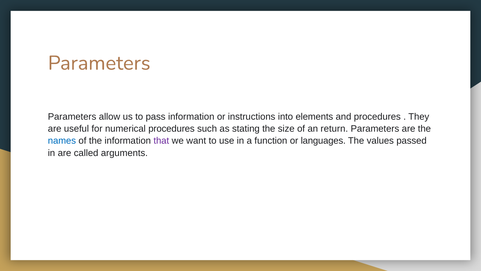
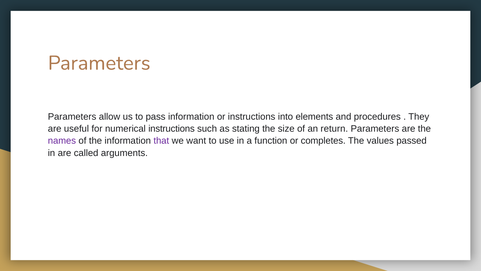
numerical procedures: procedures -> instructions
names colour: blue -> purple
languages: languages -> completes
